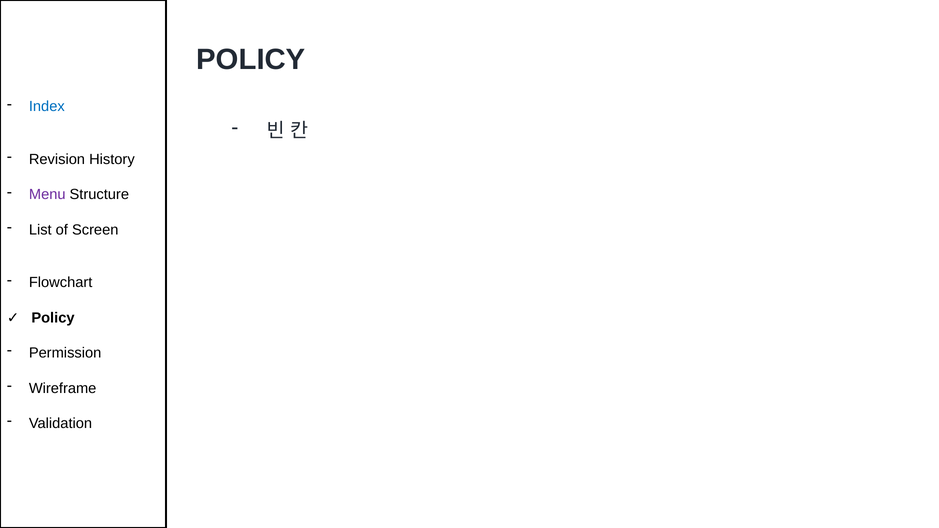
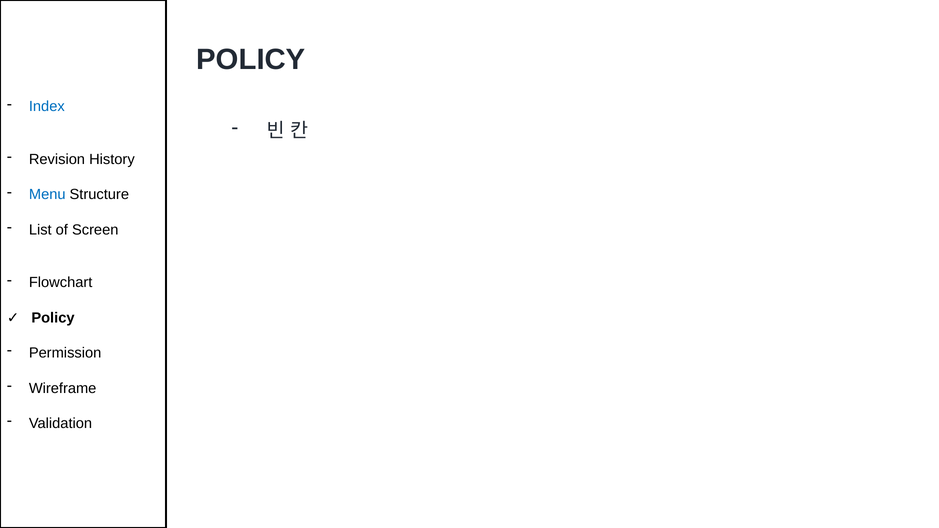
Menu colour: purple -> blue
